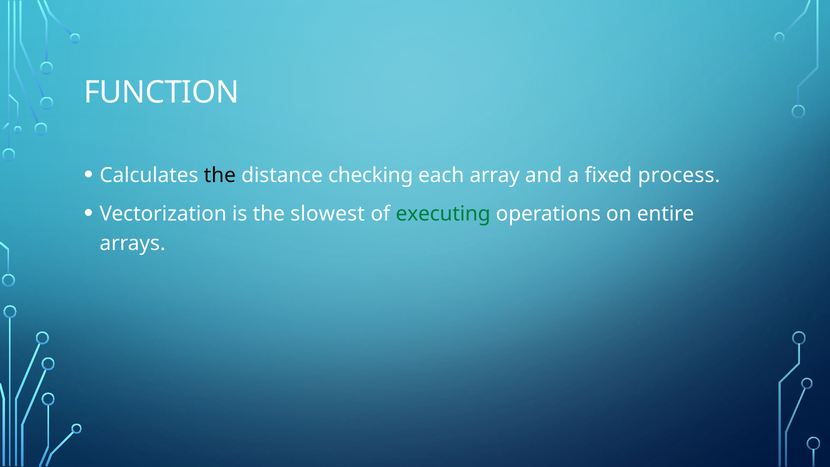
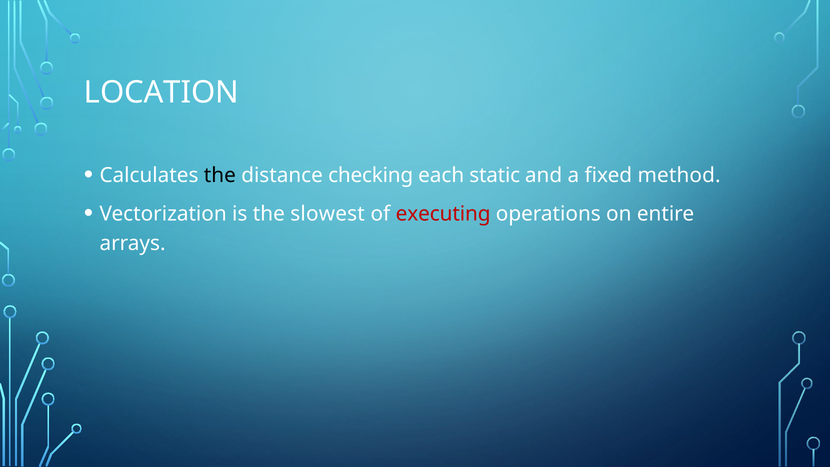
FUNCTION: FUNCTION -> LOCATION
array: array -> static
process: process -> method
executing colour: green -> red
